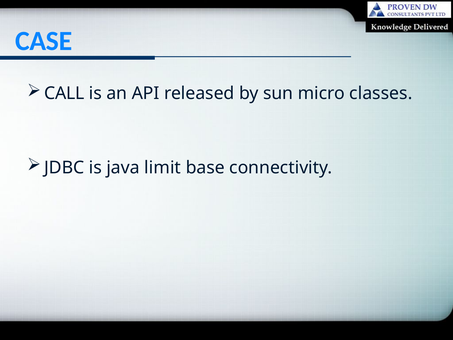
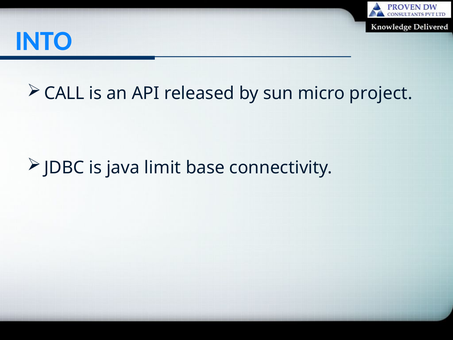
CASE: CASE -> INTO
classes: classes -> project
